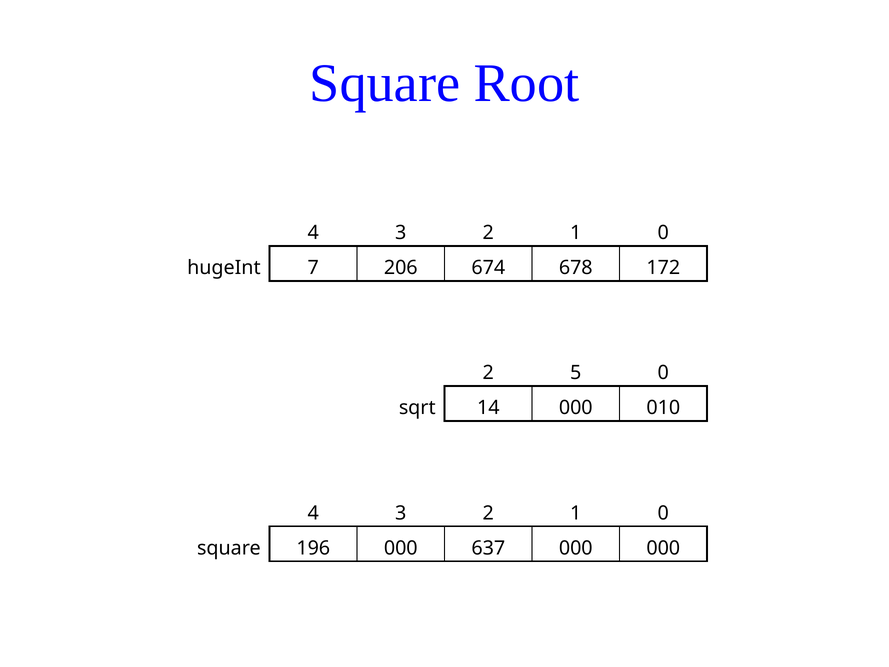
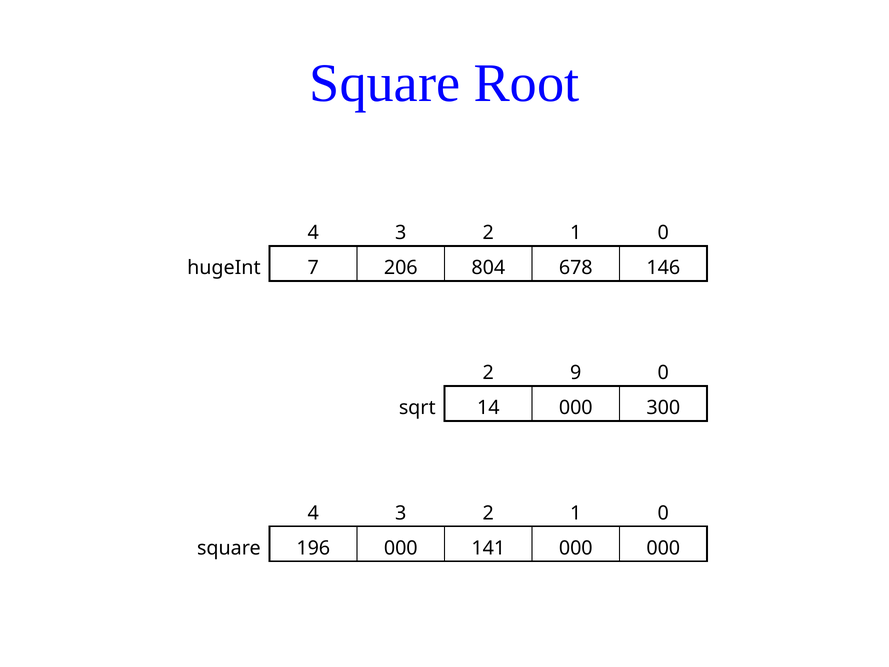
674: 674 -> 804
172: 172 -> 146
5: 5 -> 9
010: 010 -> 300
637: 637 -> 141
